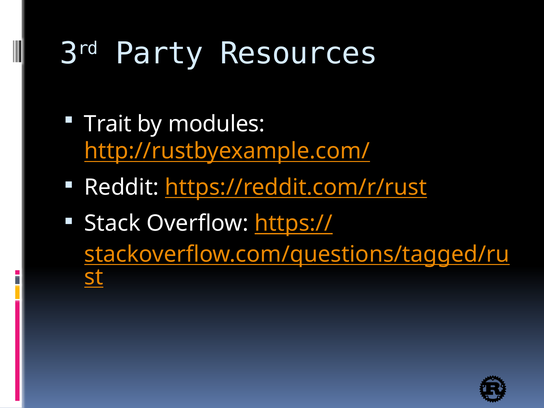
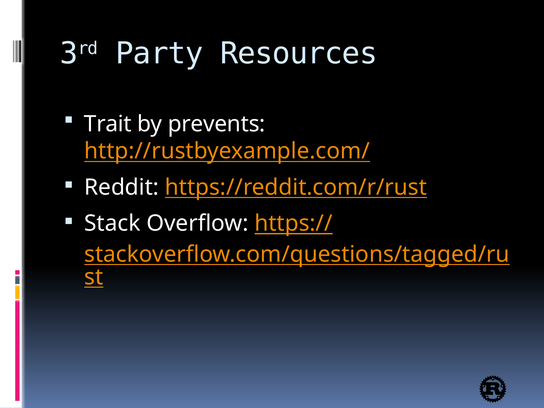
modules: modules -> prevents
